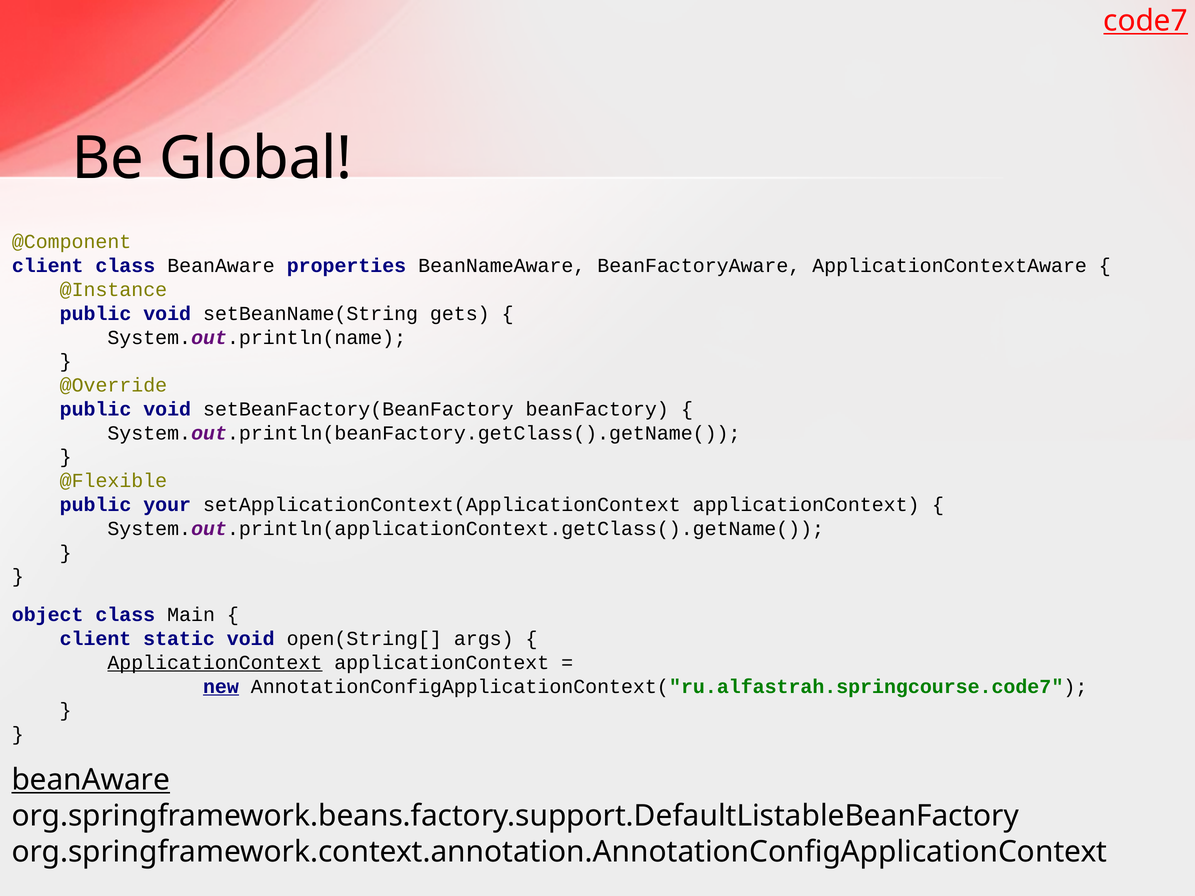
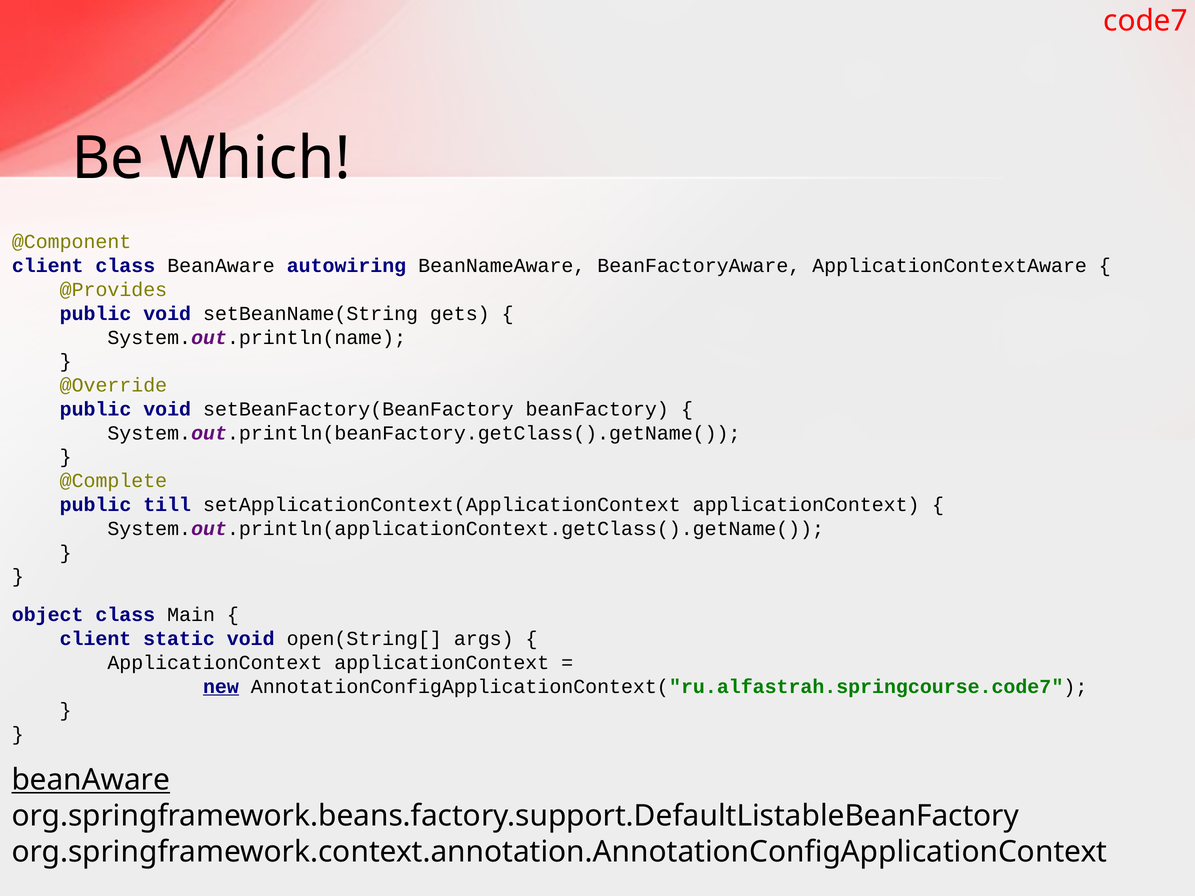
code7 underline: present -> none
Global: Global -> Which
properties: properties -> autowiring
@Instance: @Instance -> @Provides
@Flexible: @Flexible -> @Complete
your: your -> till
ApplicationContext at (215, 663) underline: present -> none
